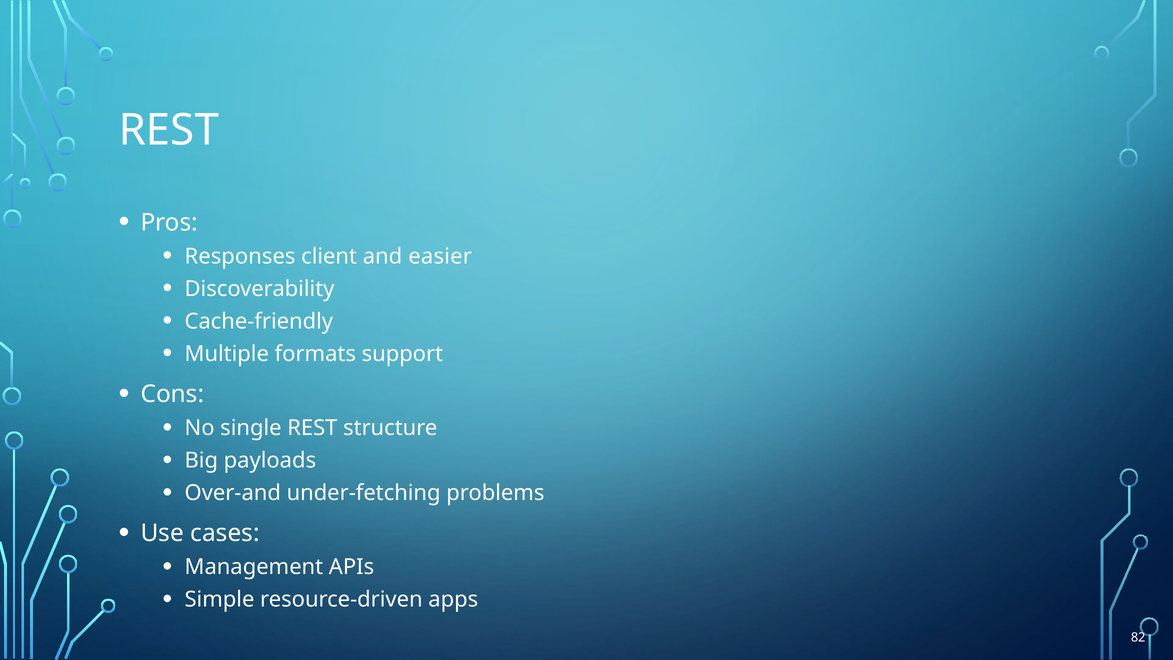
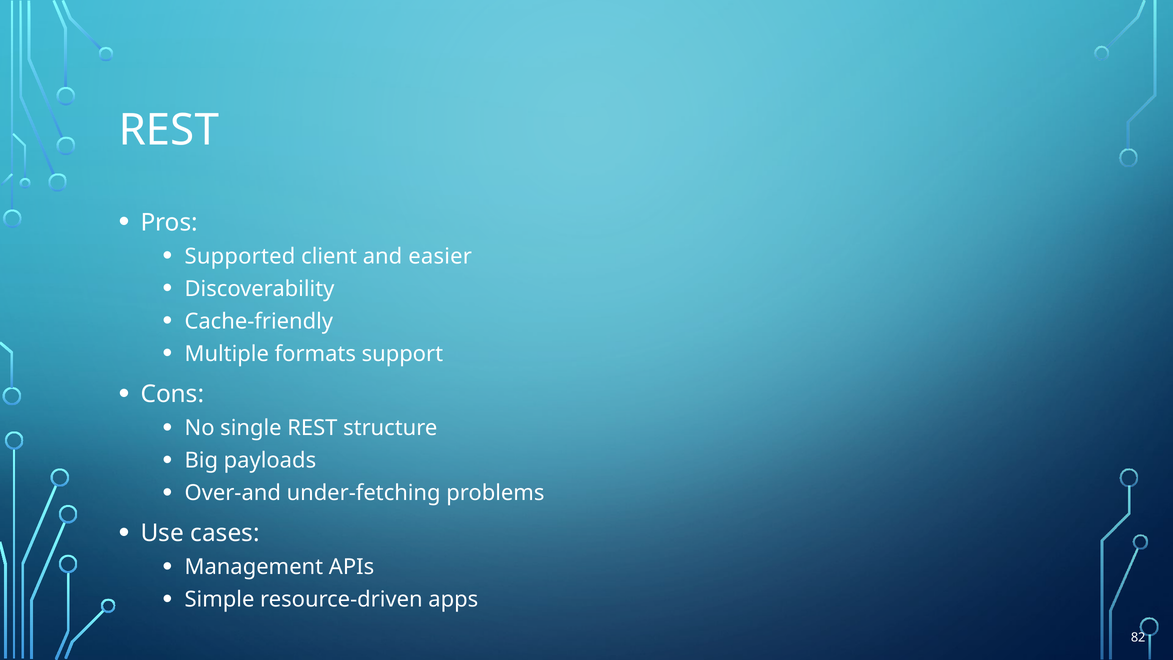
Responses: Responses -> Supported
